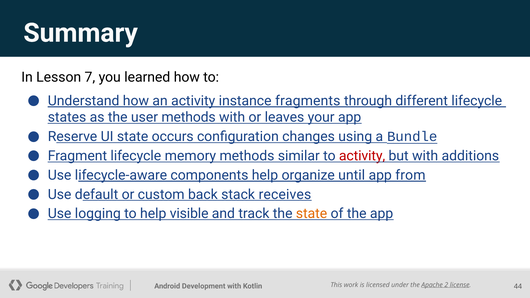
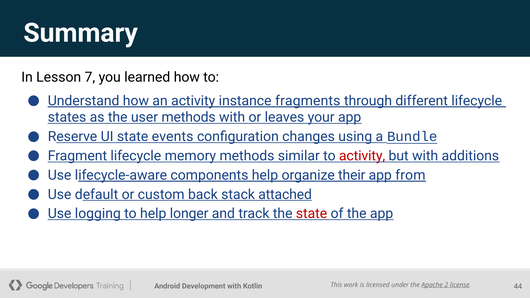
occurs: occurs -> events
until: until -> their
receives: receives -> attached
visible: visible -> longer
state at (312, 214) colour: orange -> red
